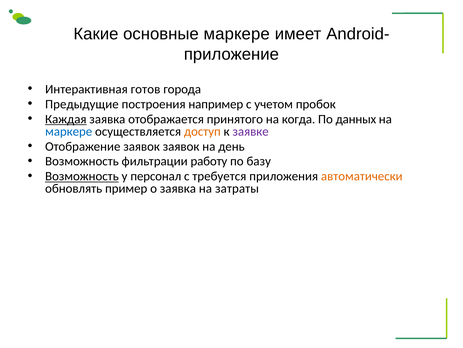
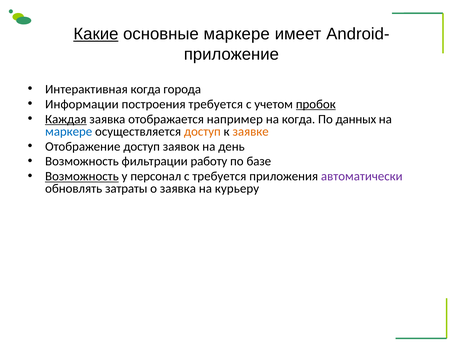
Какие underline: none -> present
Интерактивная готов: готов -> когда
Предыдущие: Предыдущие -> Информации
построения например: например -> требуется
пробок underline: none -> present
принятого: принятого -> например
заявке colour: purple -> orange
Отображение заявок: заявок -> доступ
базу: базу -> базе
автоматически colour: orange -> purple
пример: пример -> затраты
затраты: затраты -> курьеру
